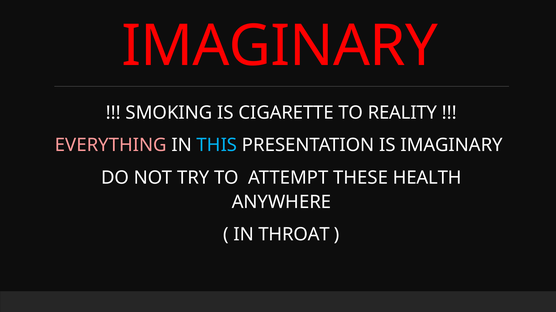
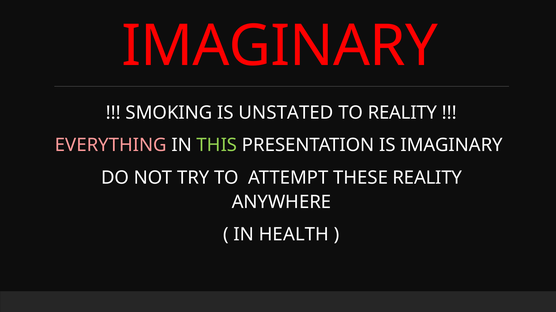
CIGARETTE: CIGARETTE -> UNSTATED
THIS colour: light blue -> light green
THESE HEALTH: HEALTH -> REALITY
THROAT: THROAT -> HEALTH
